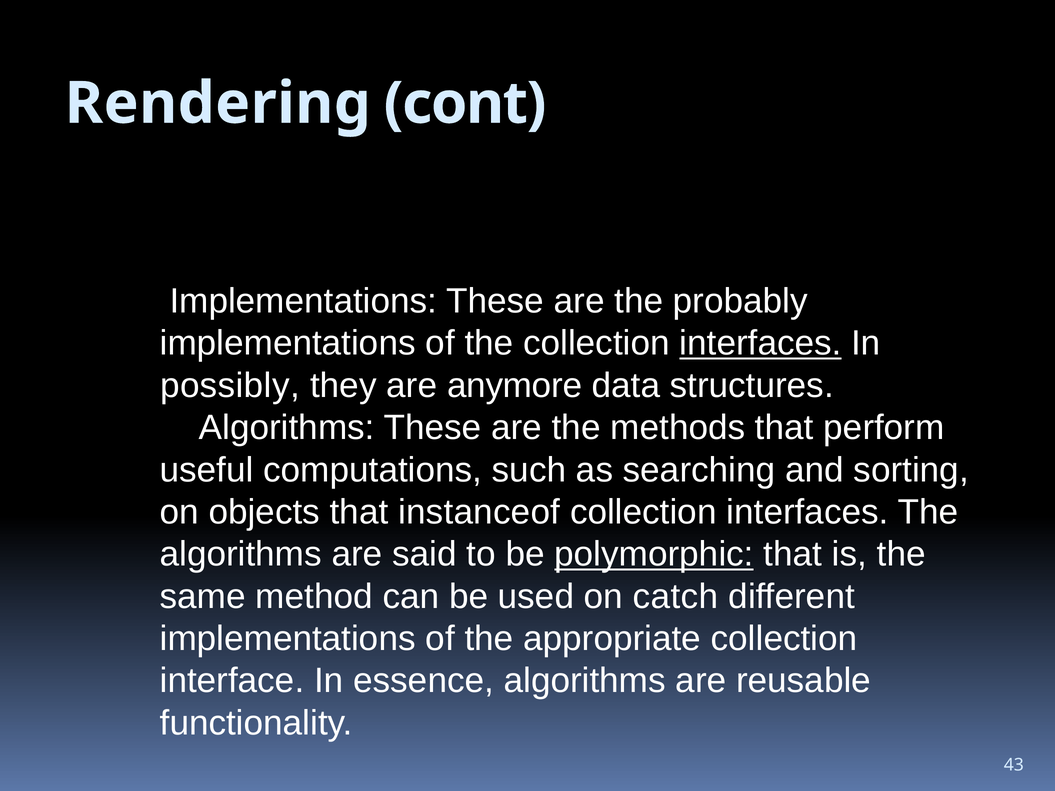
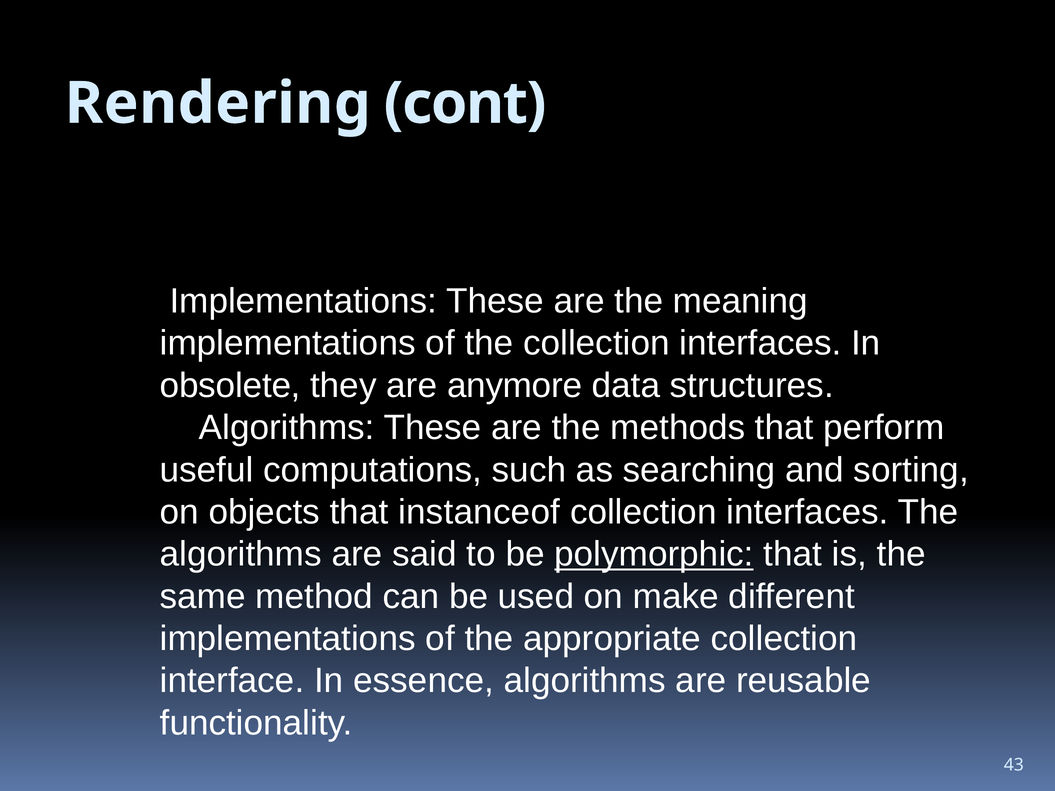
probably: probably -> meaning
interfaces at (761, 343) underline: present -> none
possibly: possibly -> obsolete
catch: catch -> make
